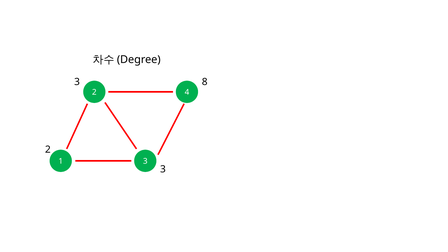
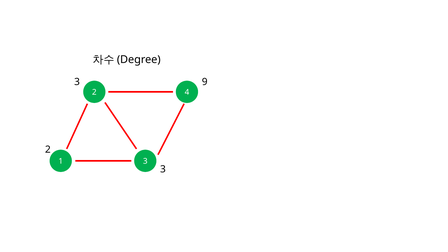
8: 8 -> 9
